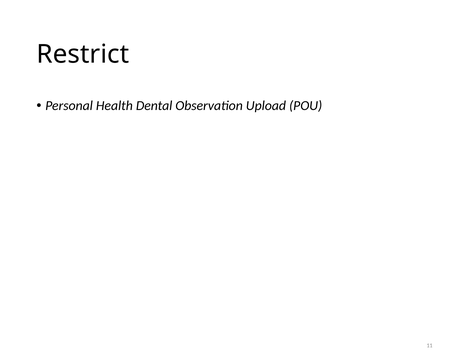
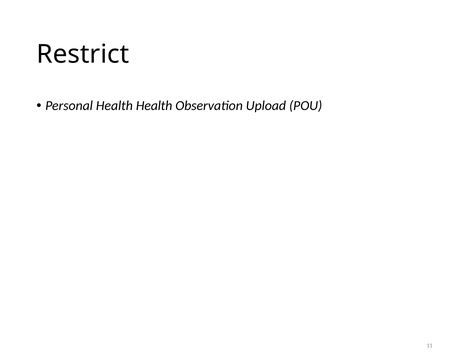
Health Dental: Dental -> Health
